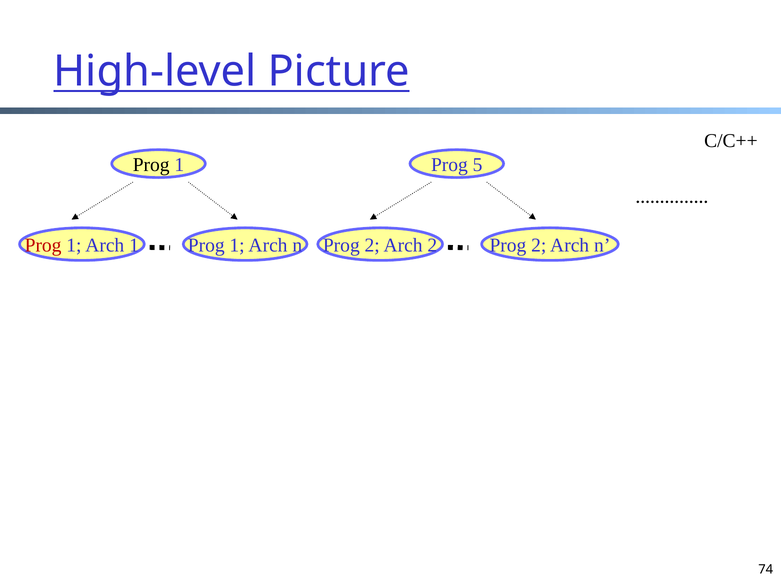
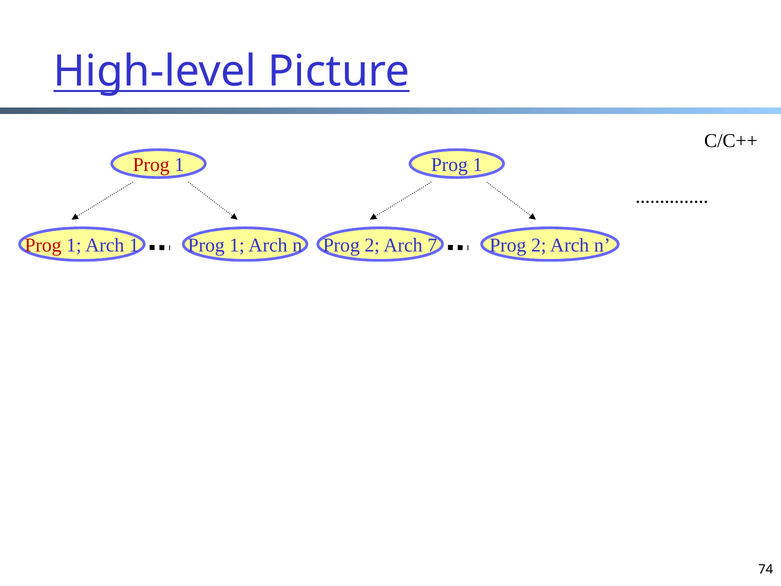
Prog at (151, 165) colour: black -> red
5 at (478, 165): 5 -> 1
Arch 2: 2 -> 7
